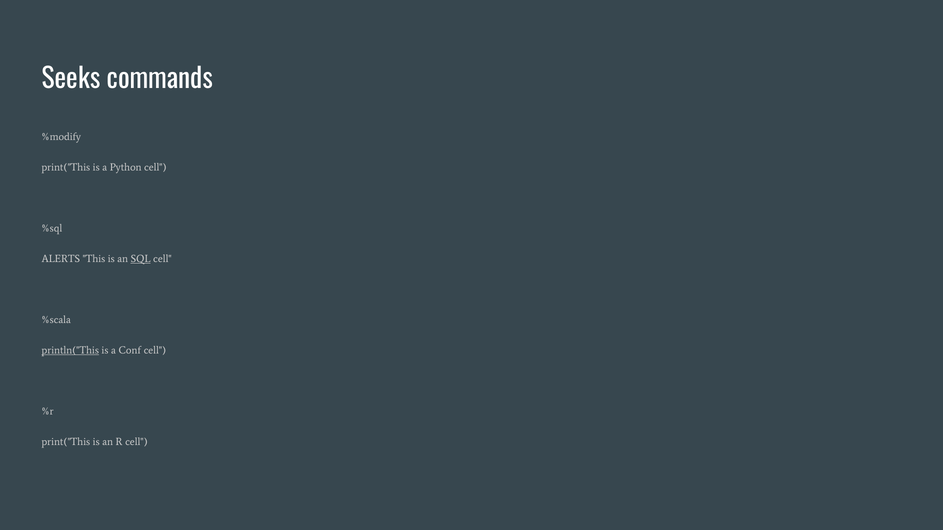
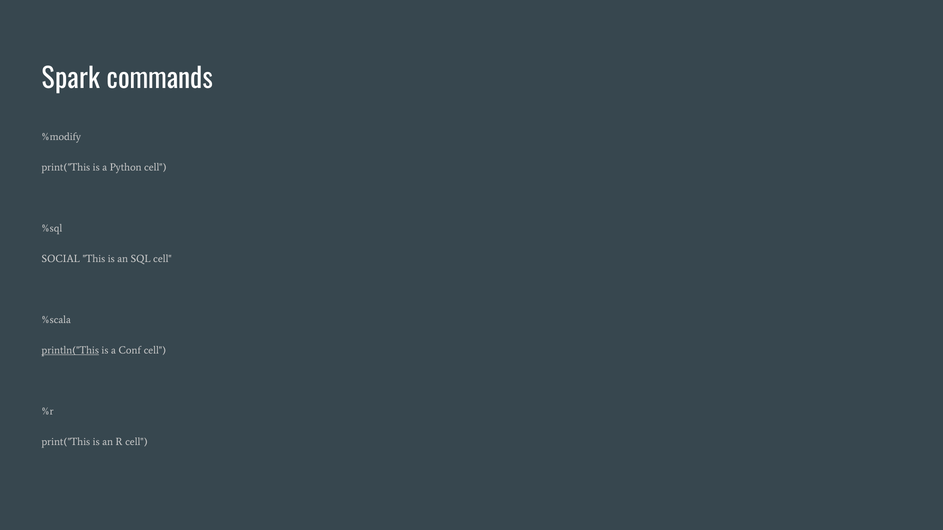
Seeks: Seeks -> Spark
ALERTS: ALERTS -> SOCIAL
SQL underline: present -> none
